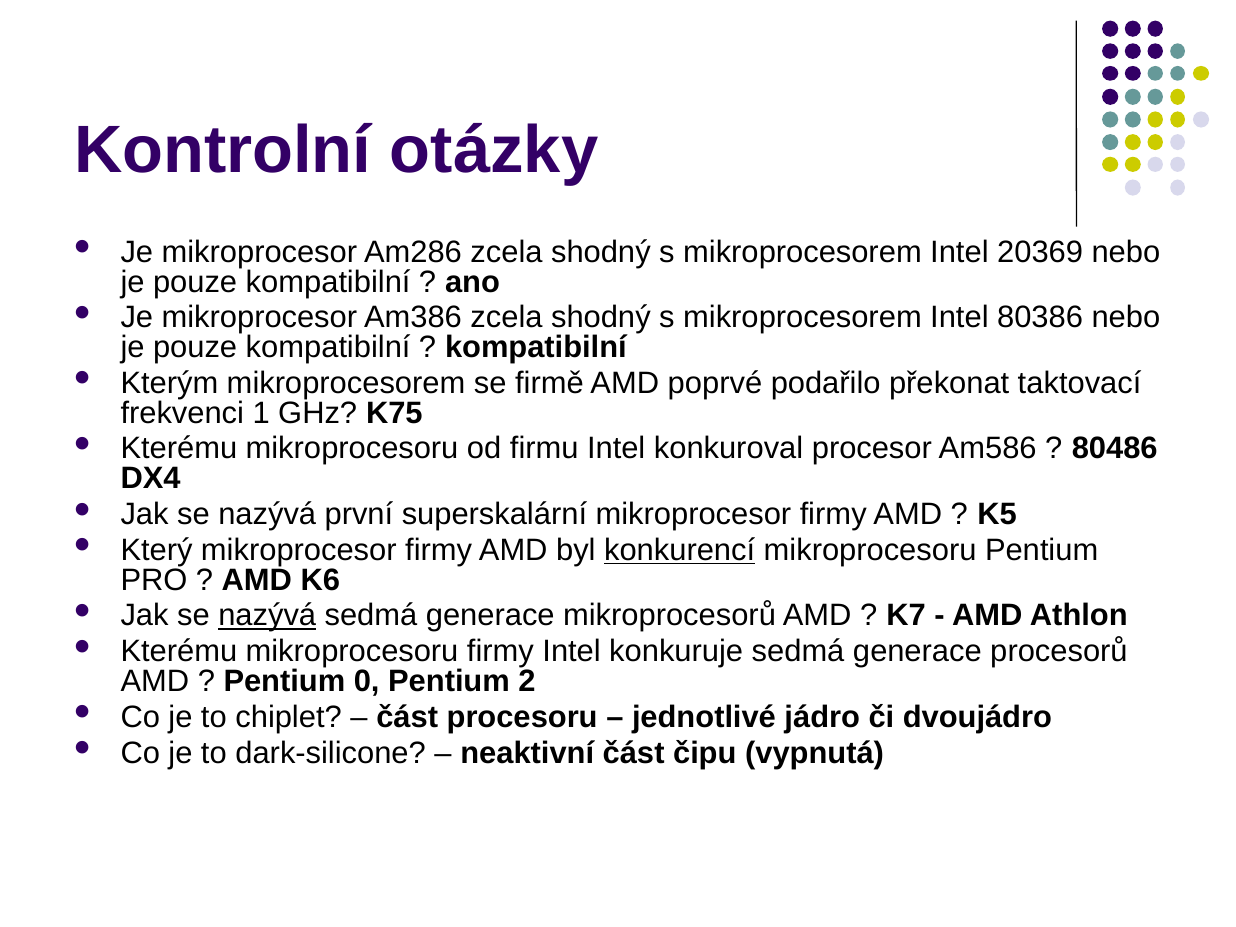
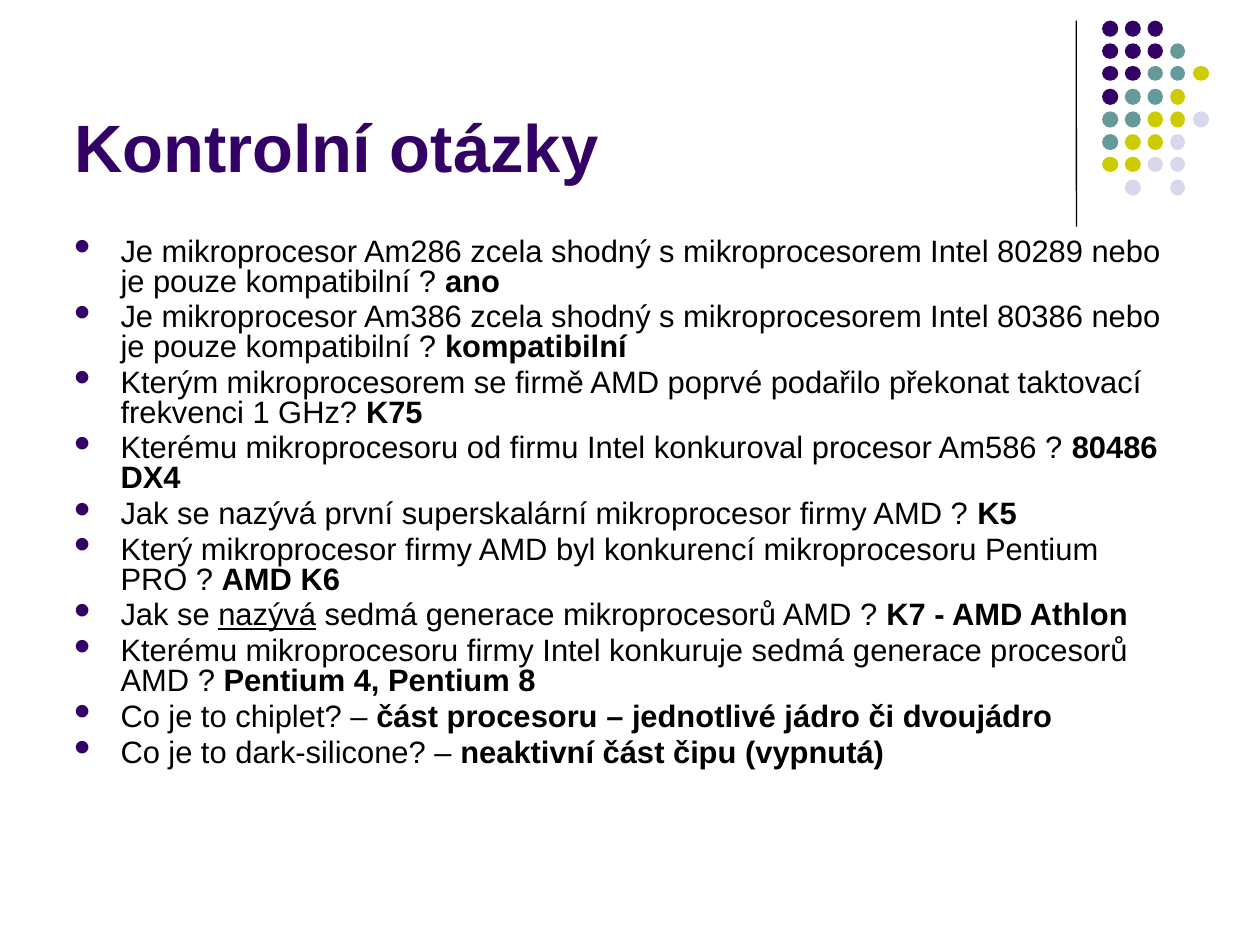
20369: 20369 -> 80289
konkurencí underline: present -> none
0: 0 -> 4
2: 2 -> 8
